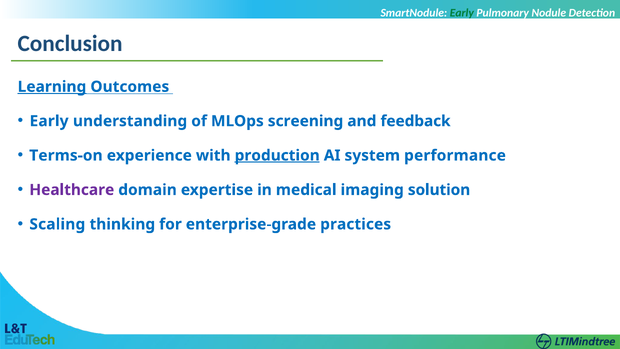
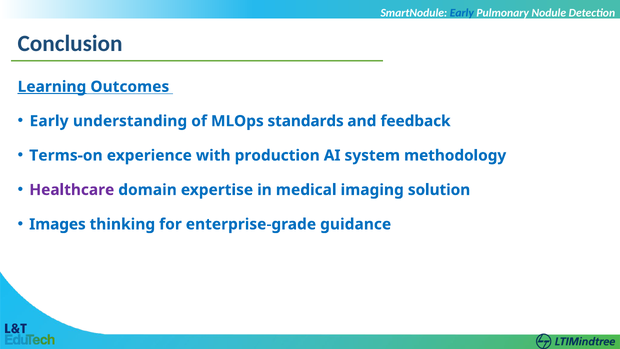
Early at (462, 13) colour: green -> blue
screening: screening -> standards
production underline: present -> none
performance: performance -> methodology
Scaling: Scaling -> Images
practices: practices -> guidance
